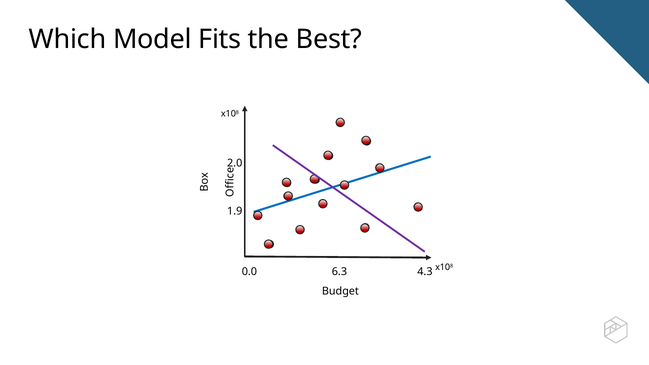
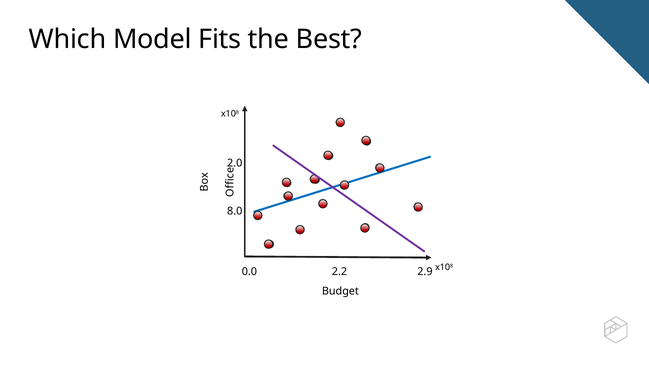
1.9: 1.9 -> 8.0
6.3: 6.3 -> 2.2
4.3: 4.3 -> 2.9
